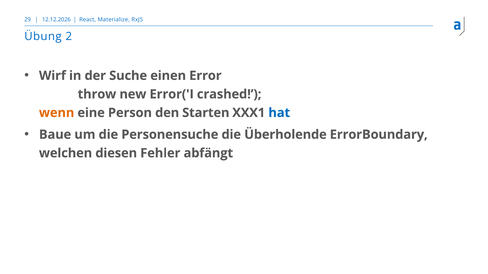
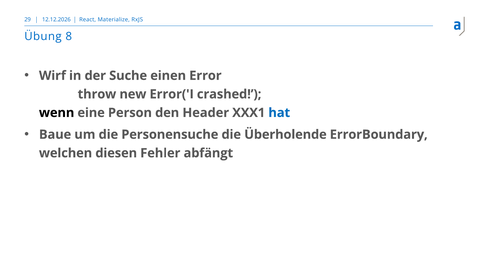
2: 2 -> 8
wenn colour: orange -> black
Starten: Starten -> Header
